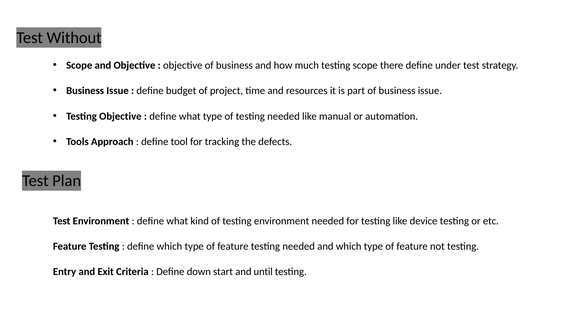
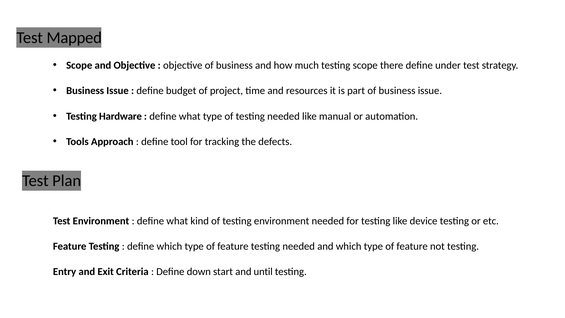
Without: Without -> Mapped
Testing Objective: Objective -> Hardware
